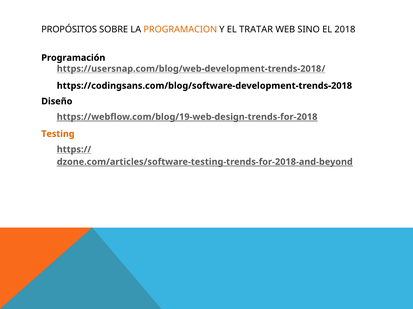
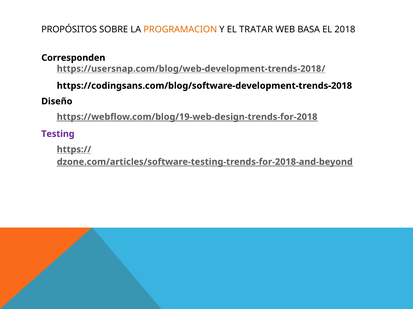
SINO: SINO -> BASA
Programación: Programación -> Corresponden
Testing colour: orange -> purple
